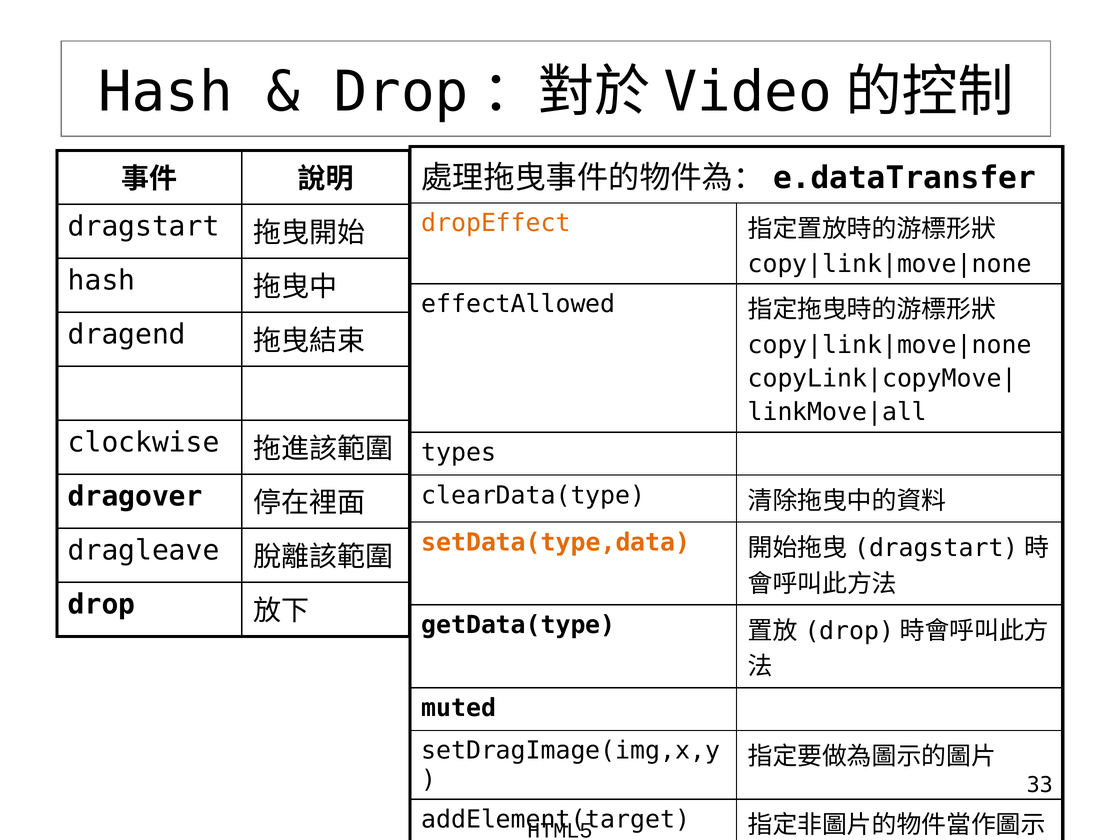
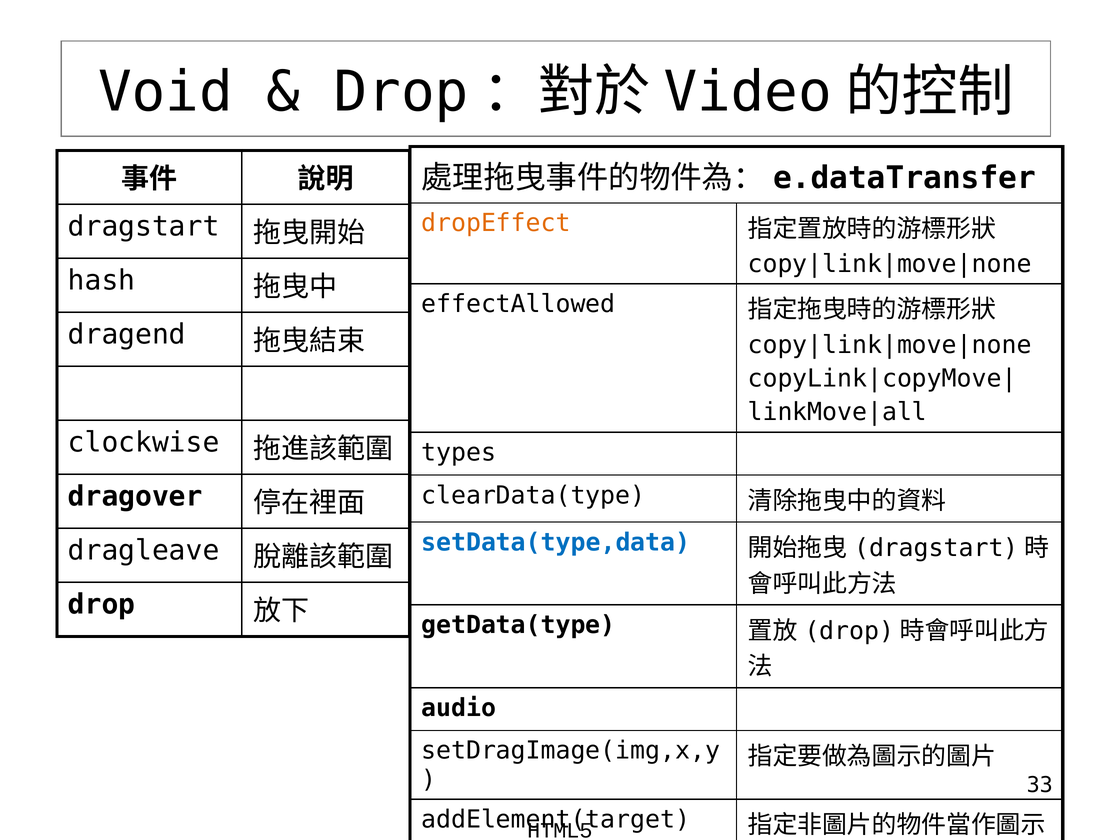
Hash at (165, 92): Hash -> Void
setData(type,data colour: orange -> blue
muted: muted -> audio
